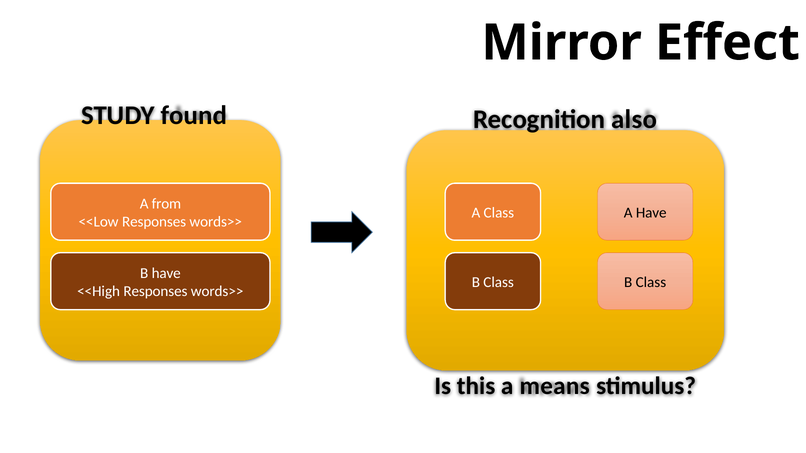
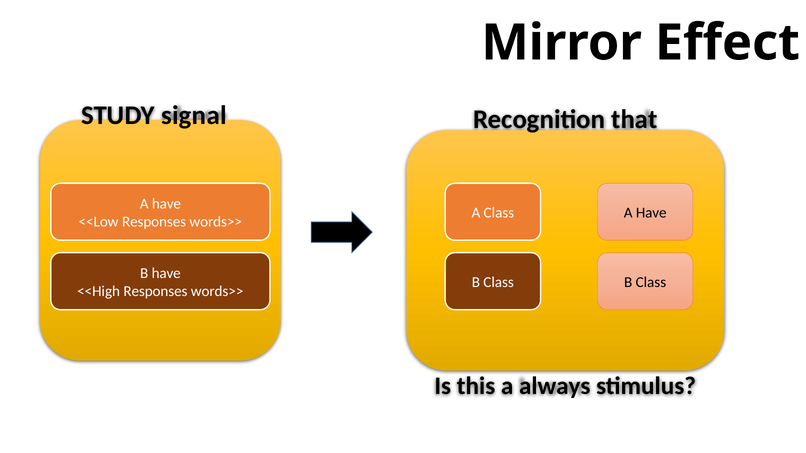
found: found -> signal
also: also -> that
from at (166, 204): from -> have
means: means -> always
